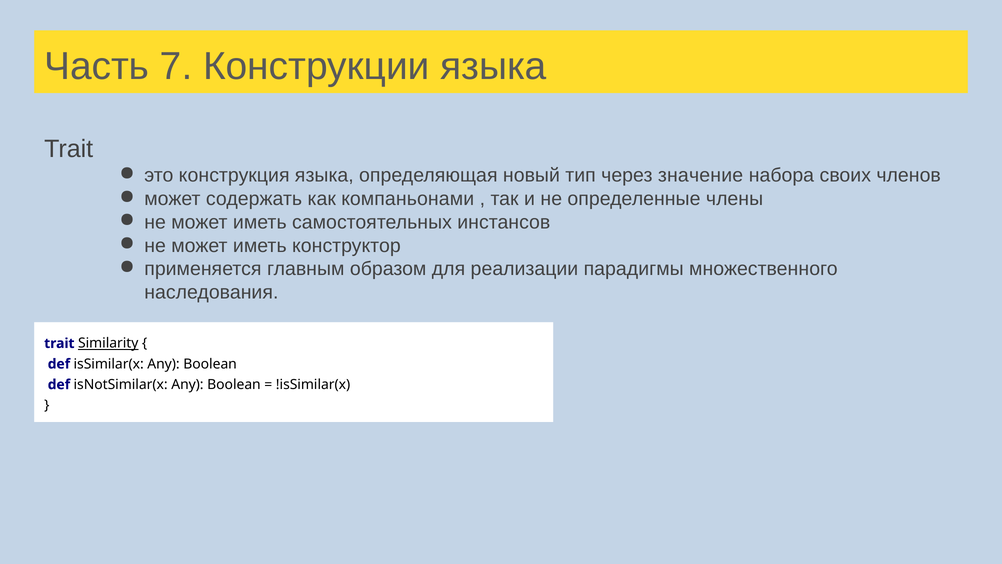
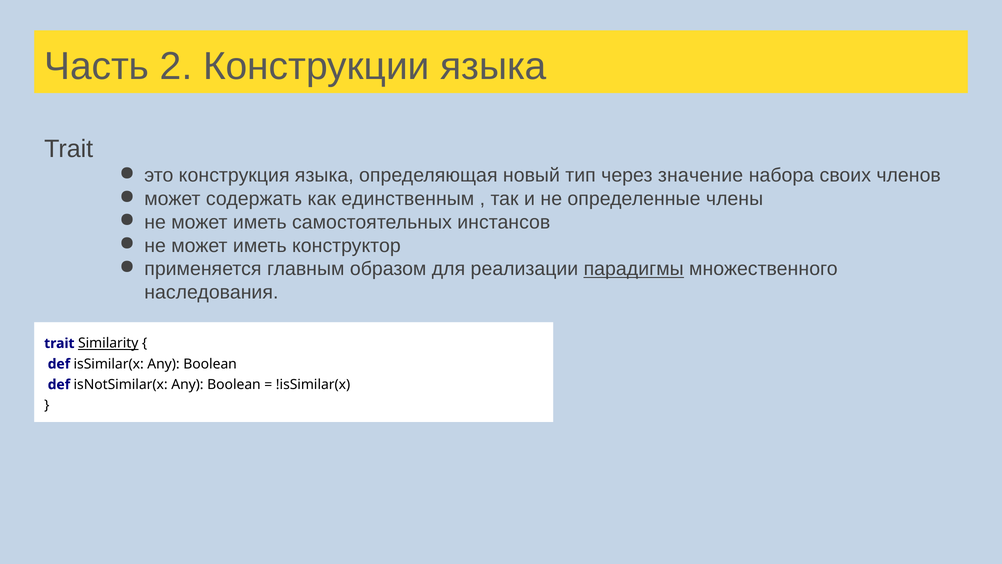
7: 7 -> 2
компаньонами: компаньонами -> единственным
парадигмы underline: none -> present
